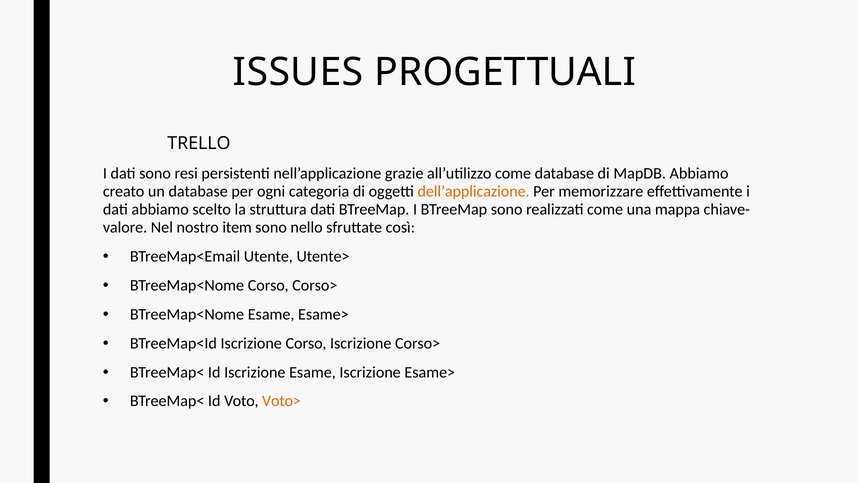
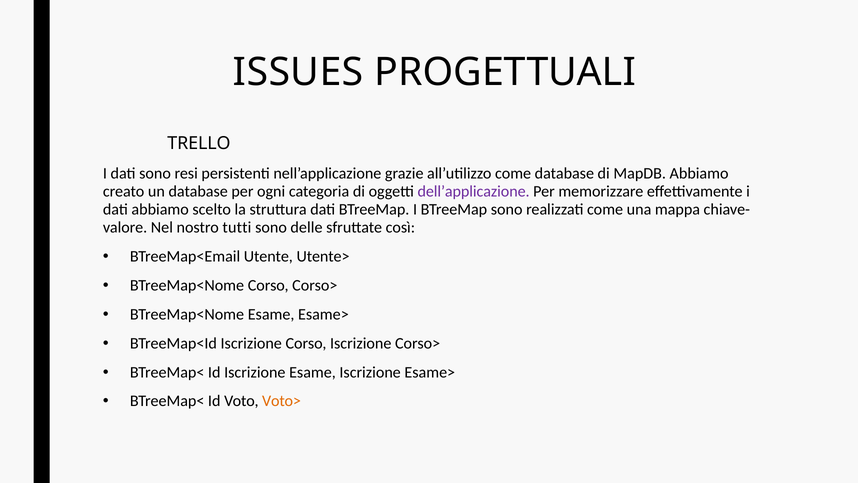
dell’applicazione colour: orange -> purple
item: item -> tutti
nello: nello -> delle
